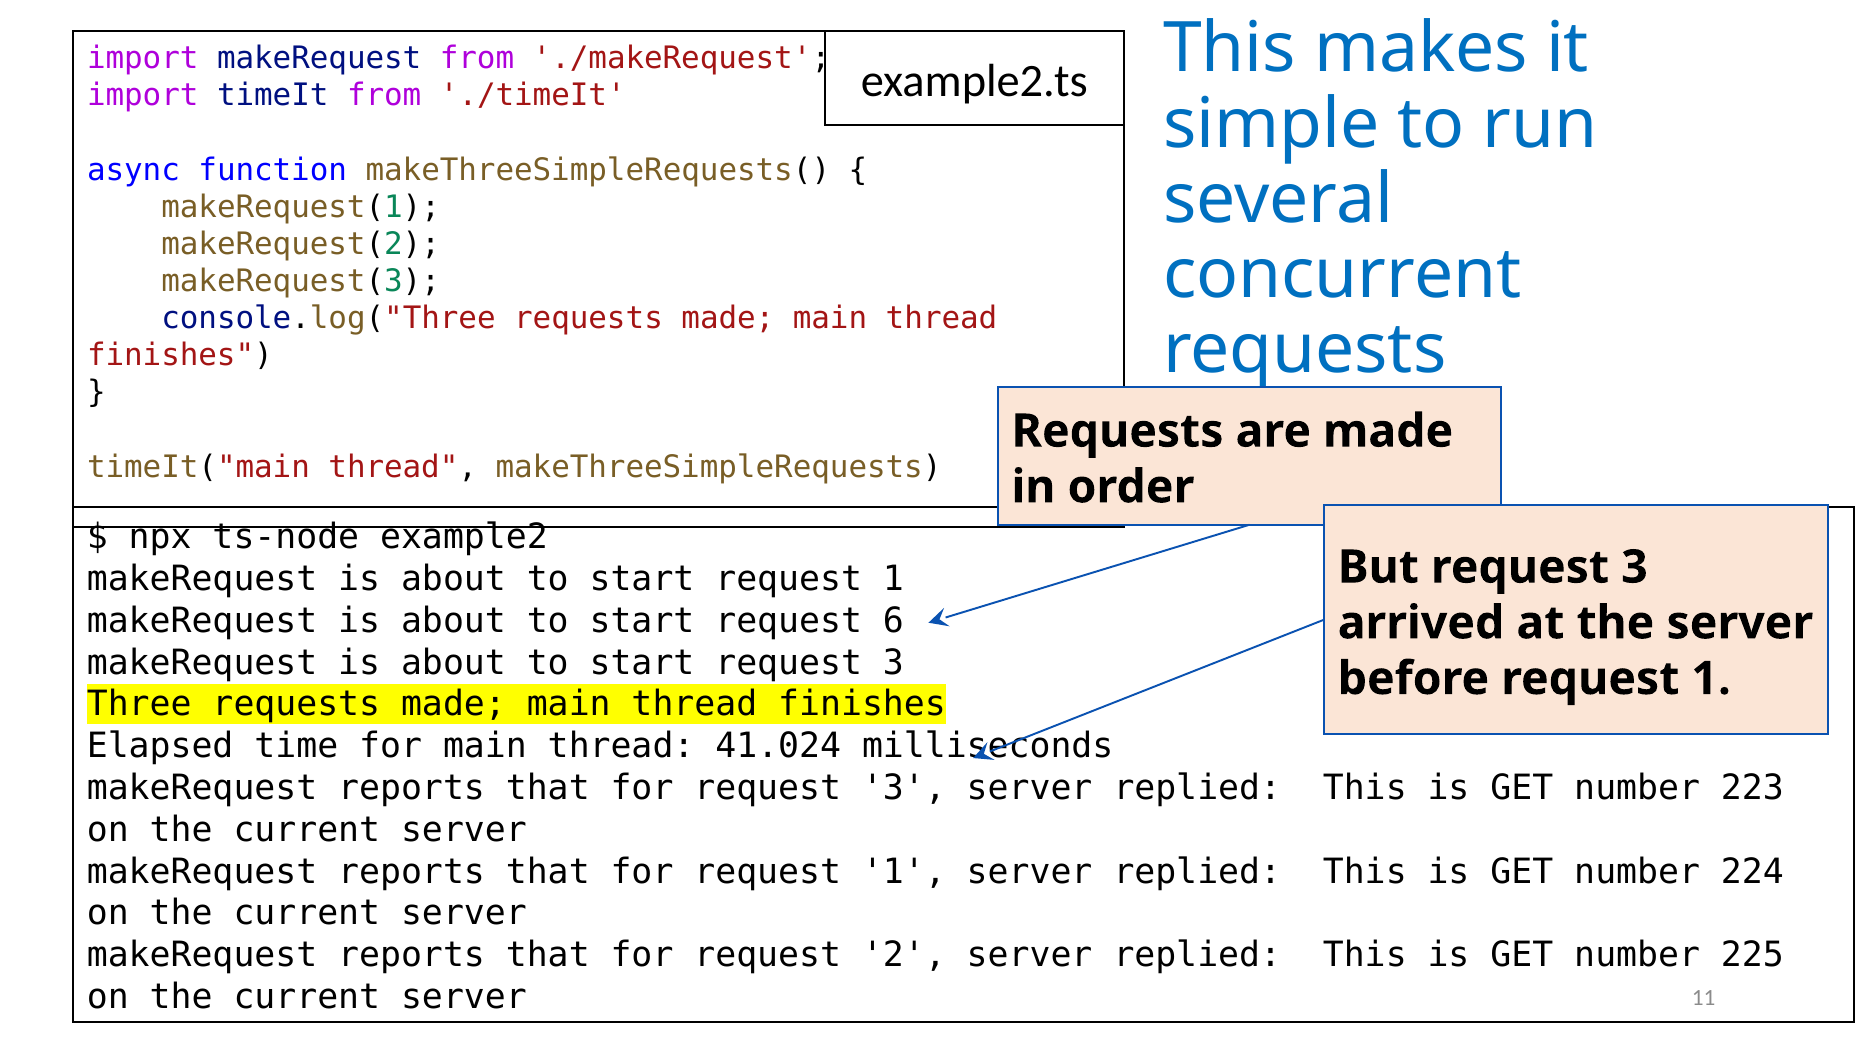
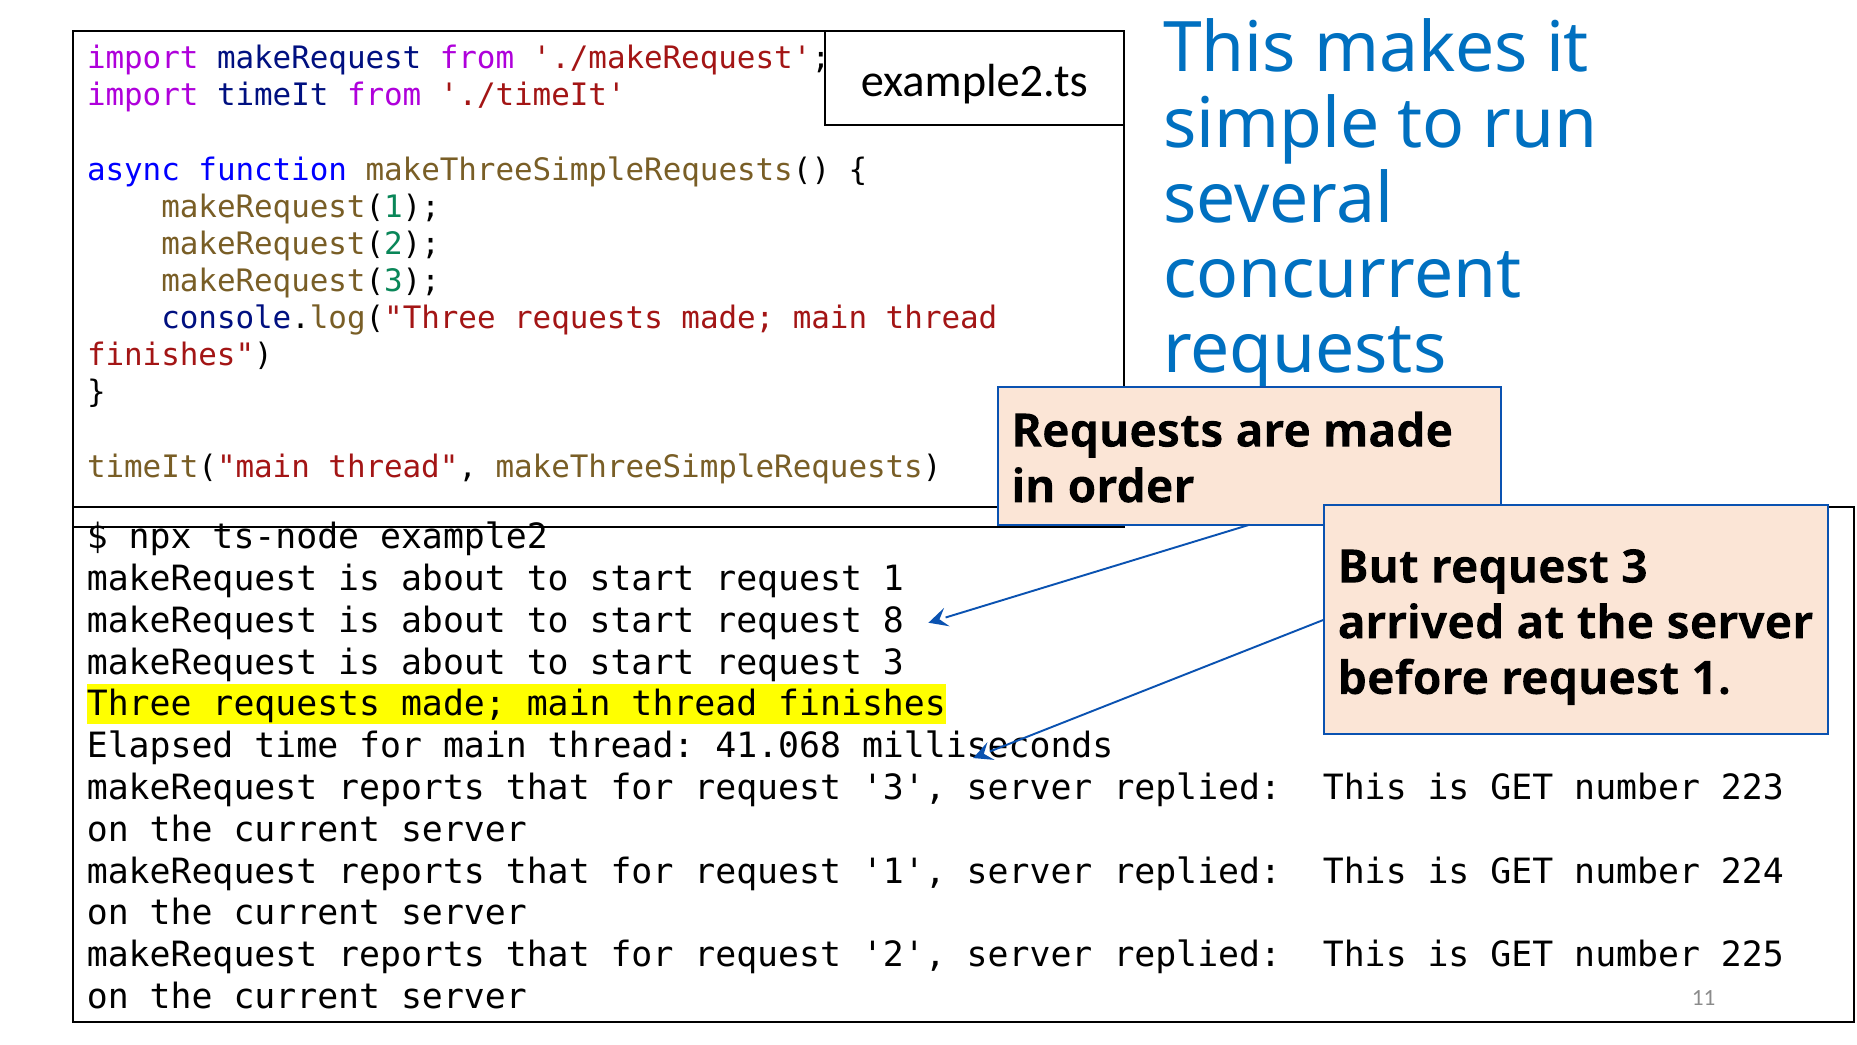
6: 6 -> 8
41.024: 41.024 -> 41.068
